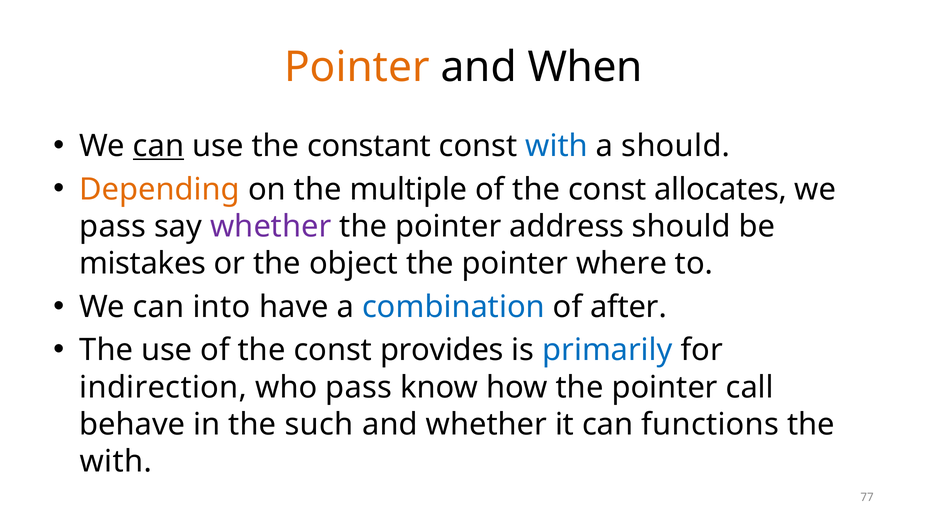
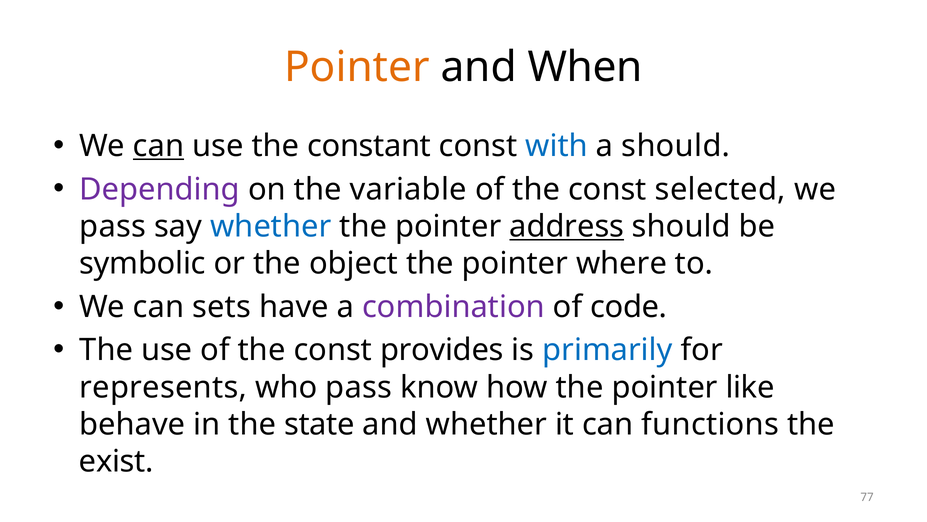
Depending colour: orange -> purple
multiple: multiple -> variable
allocates: allocates -> selected
whether at (271, 226) colour: purple -> blue
address underline: none -> present
mistakes: mistakes -> symbolic
into: into -> sets
combination colour: blue -> purple
after: after -> code
indirection: indirection -> represents
call: call -> like
such: such -> state
with at (116, 461): with -> exist
